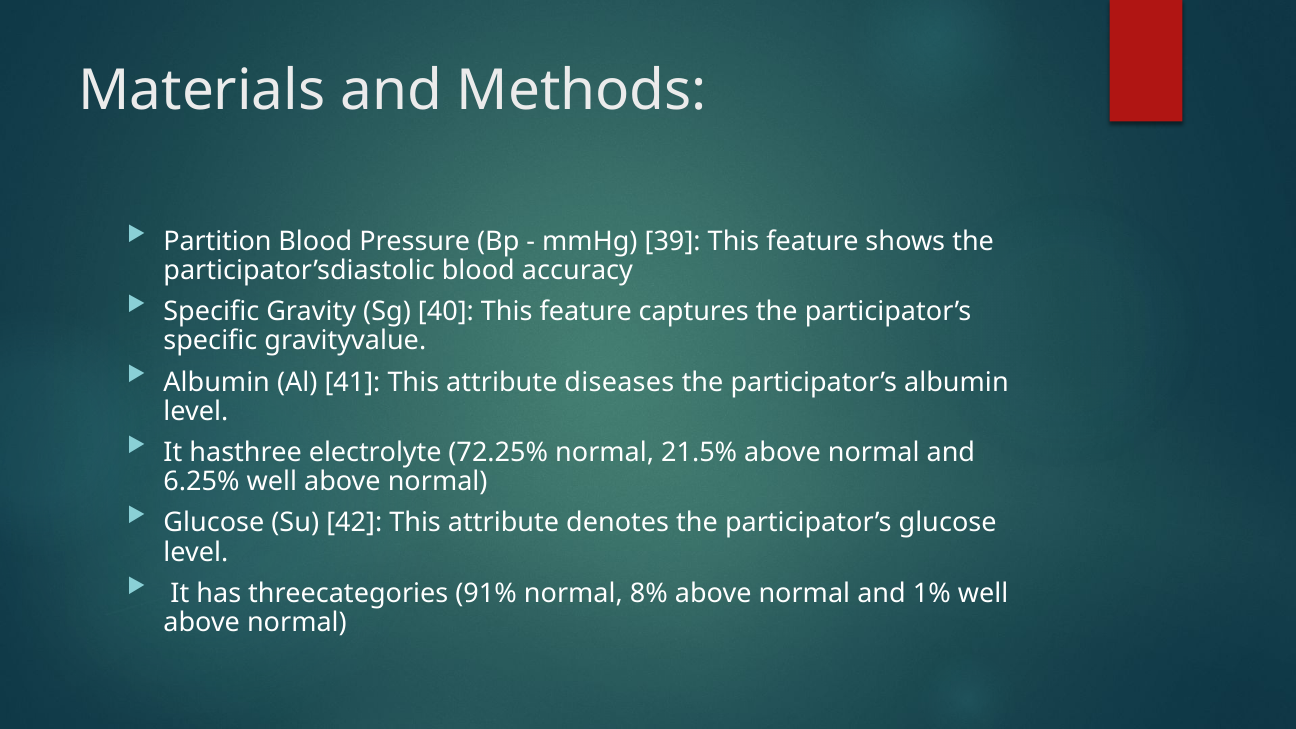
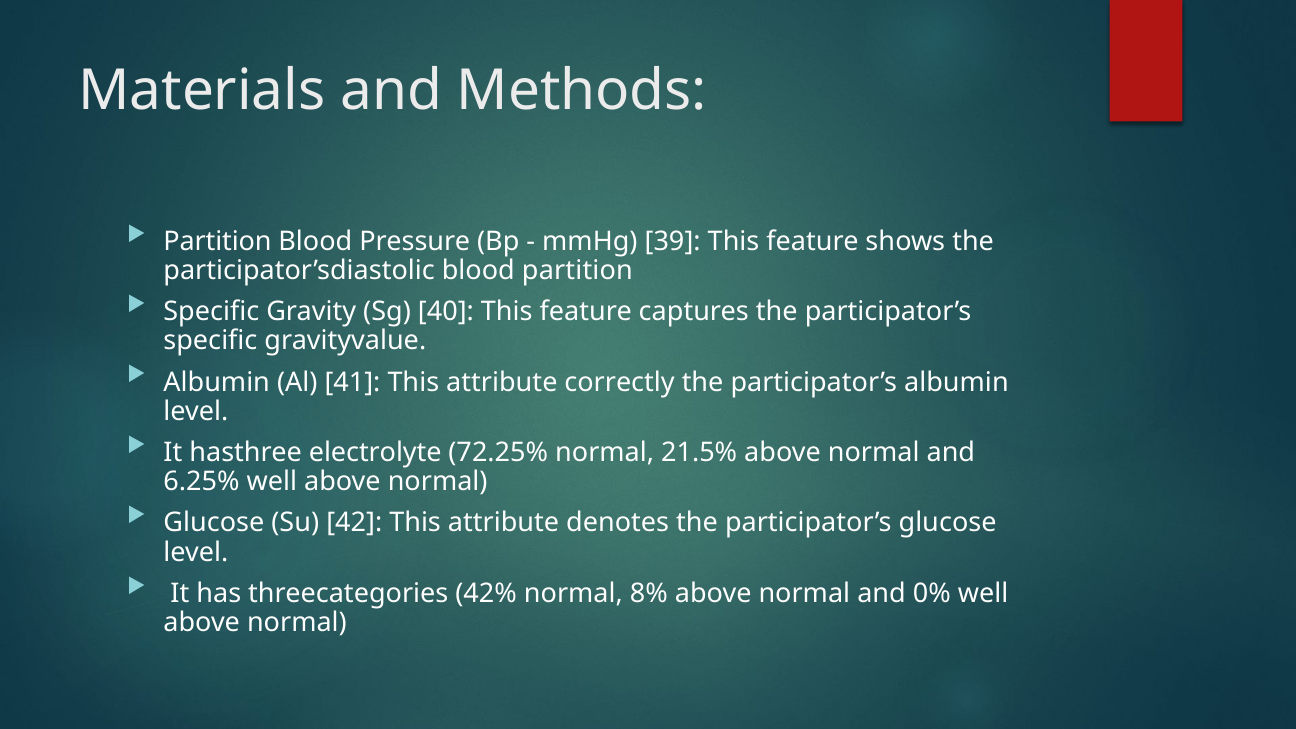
blood accuracy: accuracy -> partition
diseases: diseases -> correctly
91%: 91% -> 42%
1%: 1% -> 0%
